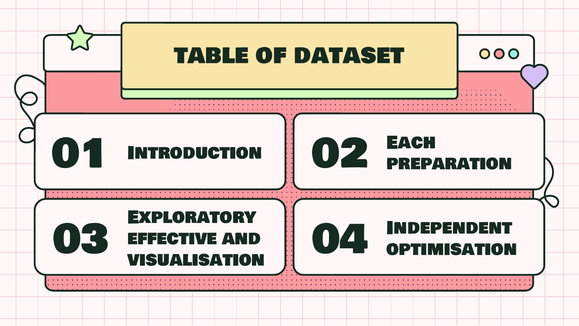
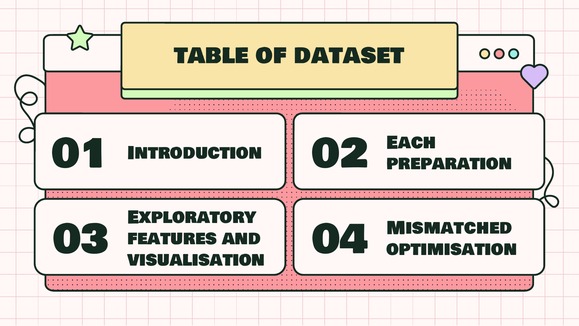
Independent: Independent -> Mismatched
effective: effective -> features
